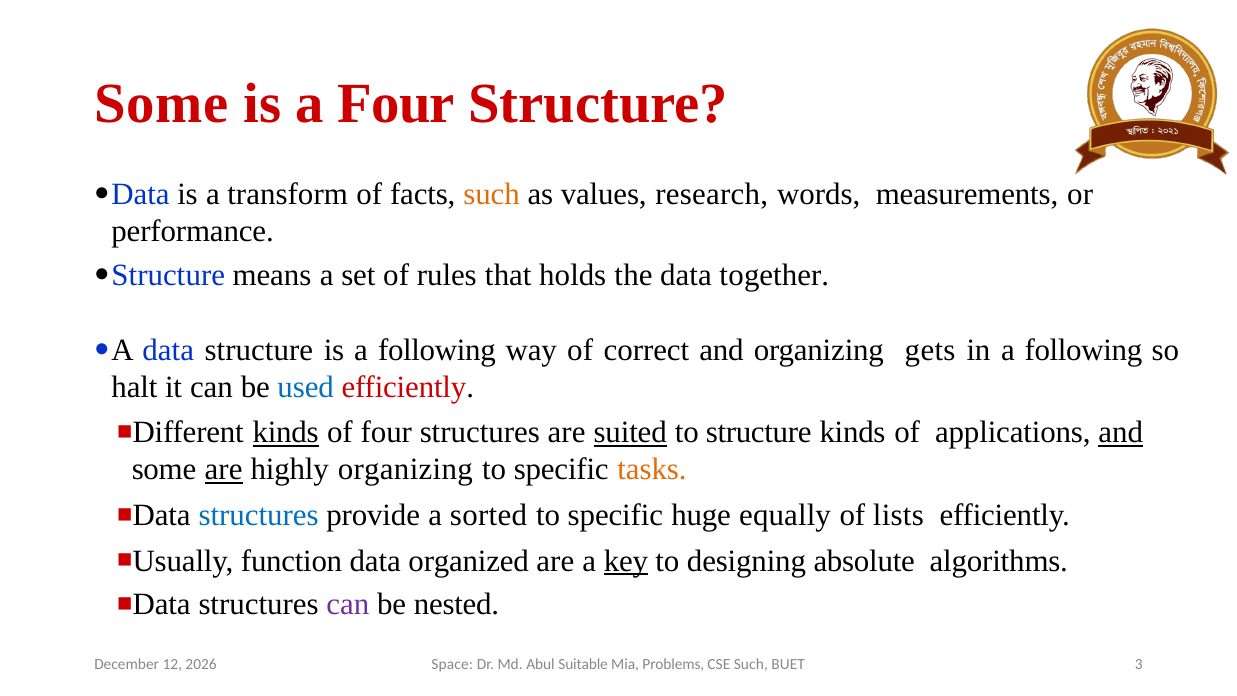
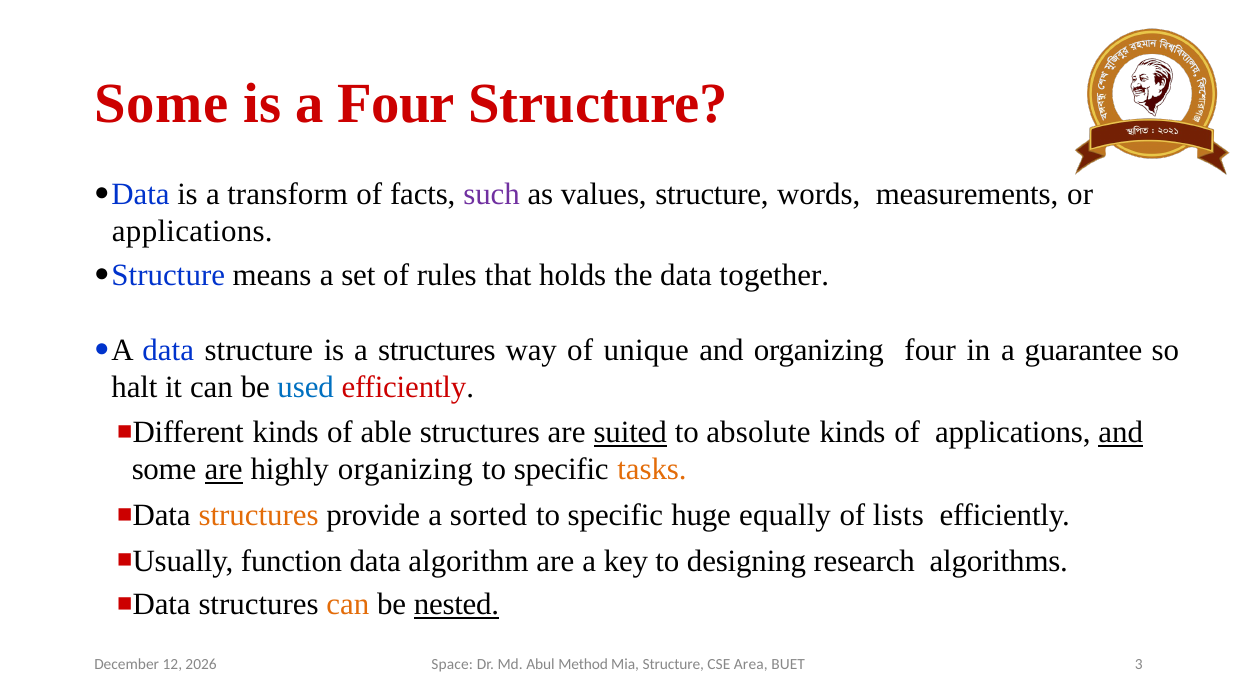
such at (492, 194) colour: orange -> purple
values research: research -> structure
performance at (193, 231): performance -> applications
is a following: following -> structures
correct: correct -> unique
organizing gets: gets -> four
in a following: following -> guarantee
kinds at (286, 433) underline: present -> none
of four: four -> able
to structure: structure -> absolute
structures at (259, 515) colour: blue -> orange
organized: organized -> algorithm
key underline: present -> none
absolute: absolute -> research
can at (348, 604) colour: purple -> orange
nested underline: none -> present
Suitable: Suitable -> Method
Mia Problems: Problems -> Structure
CSE Such: Such -> Area
